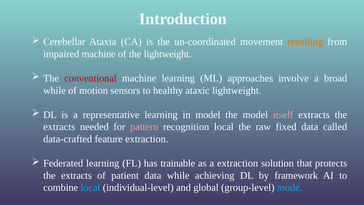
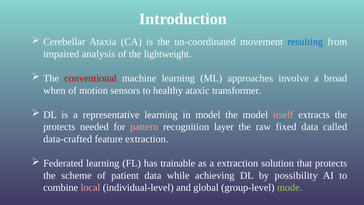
resulting colour: orange -> blue
impaired machine: machine -> analysis
while at (54, 90): while -> when
ataxic lightweight: lightweight -> transformer
extracts at (59, 127): extracts -> protects
recognition local: local -> layer
extracts at (76, 175): extracts -> scheme
framework: framework -> possibility
local at (90, 187) colour: light blue -> pink
mode colour: light blue -> light green
